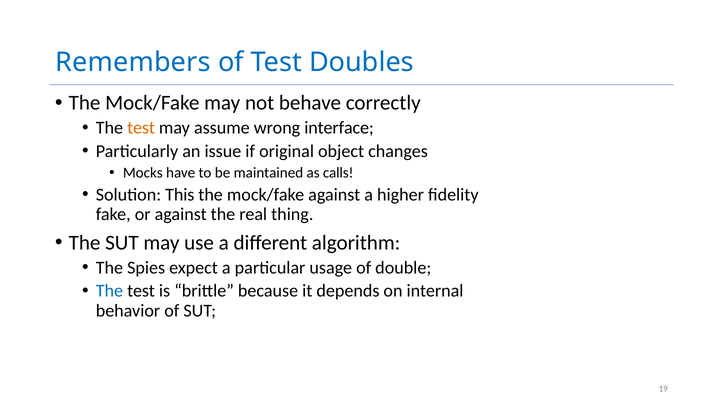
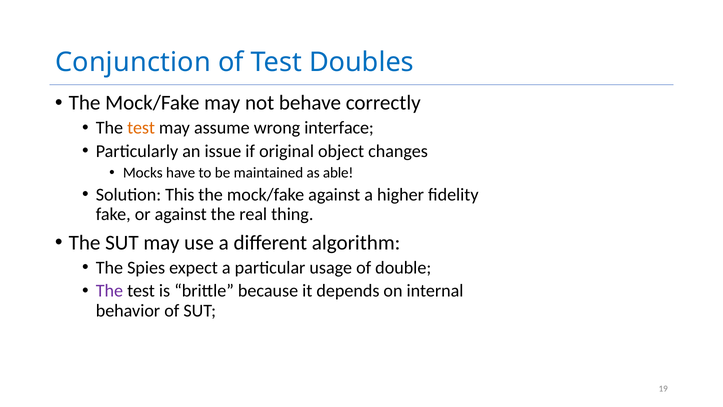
Remembers: Remembers -> Conjunction
calls: calls -> able
The at (109, 291) colour: blue -> purple
